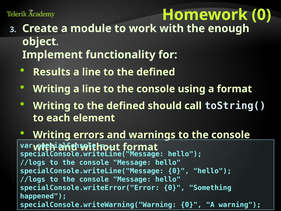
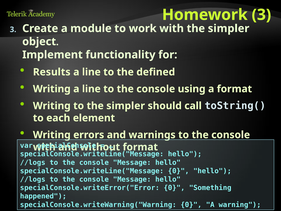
Homework 0: 0 -> 3
with the enough: enough -> simpler
Writing to the defined: defined -> simpler
